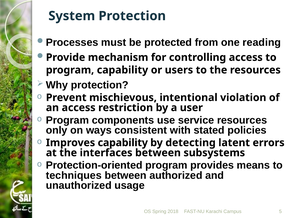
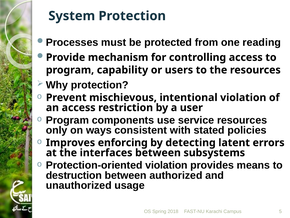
Improves capability: capability -> enforcing
Protection-oriented program: program -> violation
techniques: techniques -> destruction
